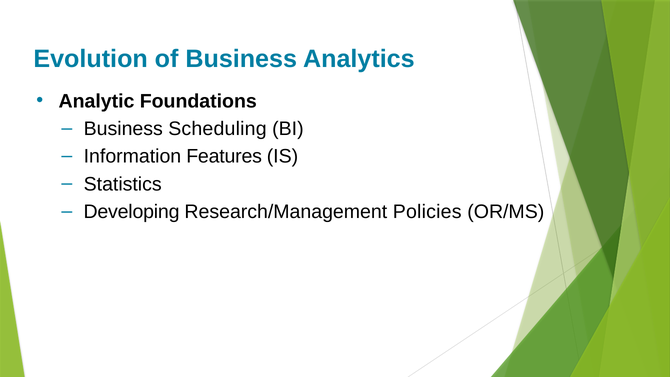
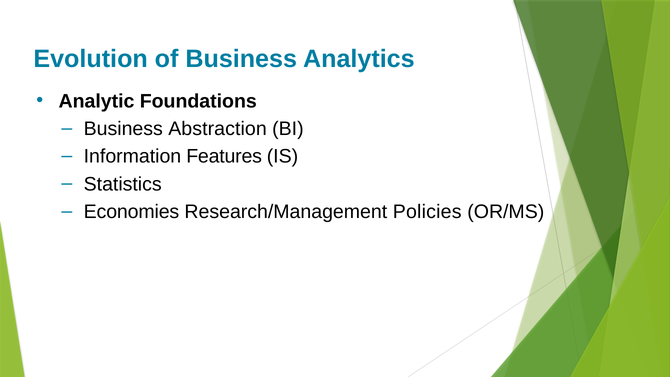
Scheduling: Scheduling -> Abstraction
Developing: Developing -> Economies
